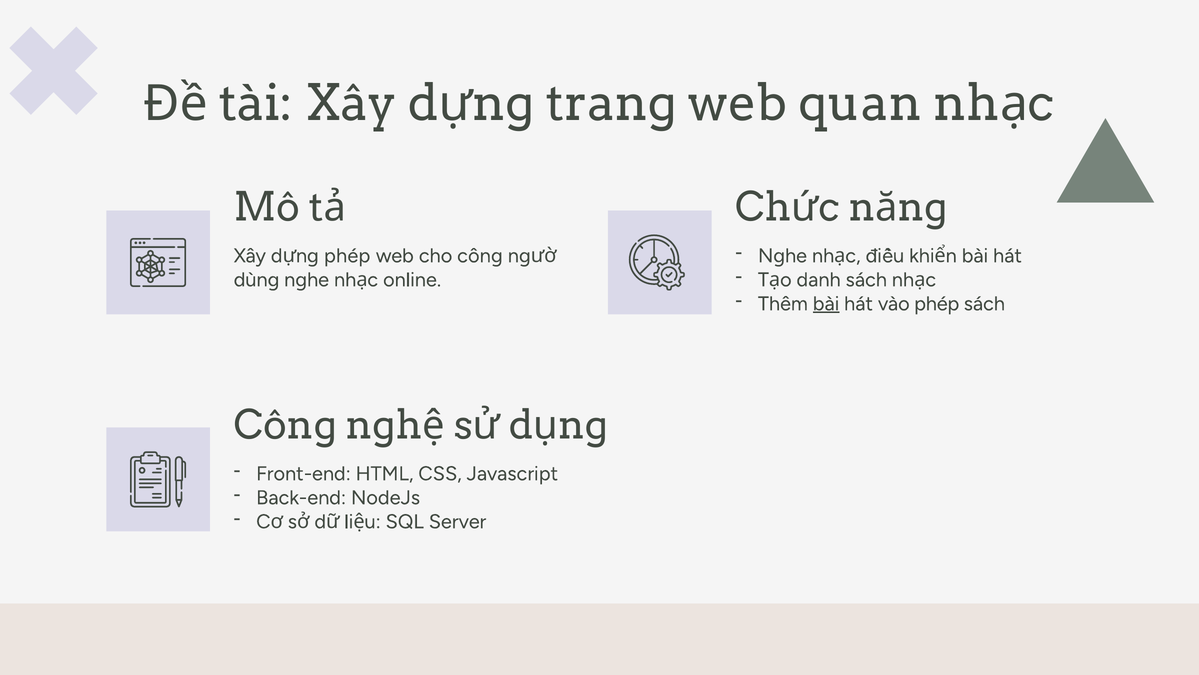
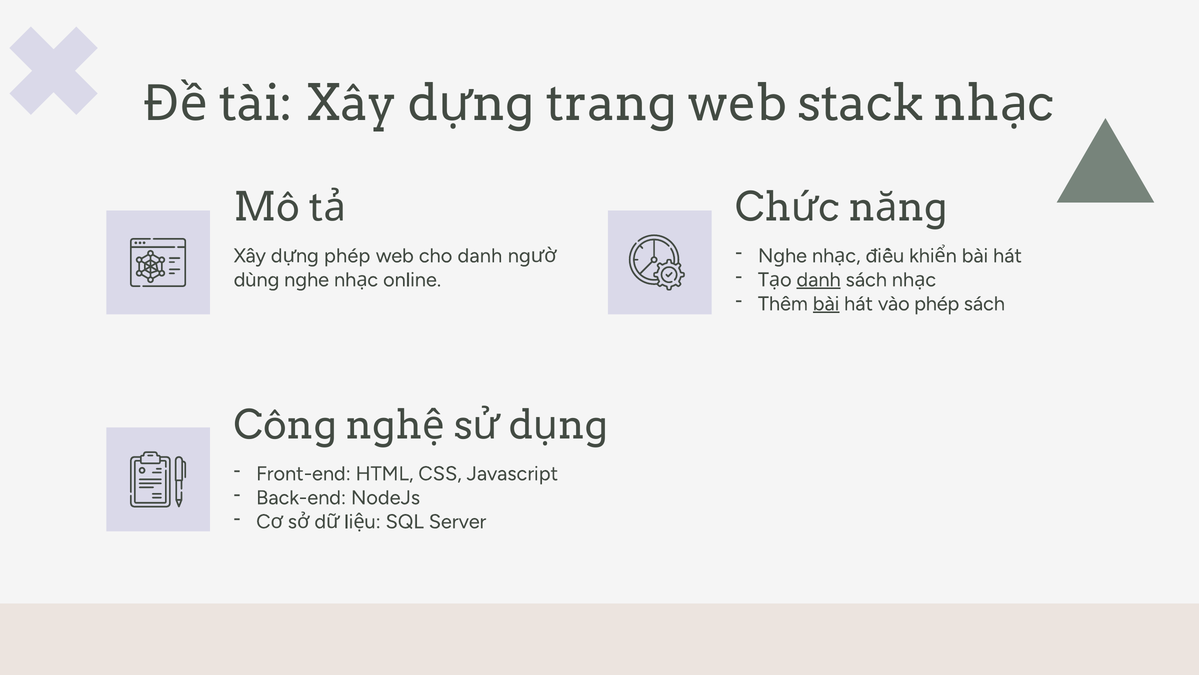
quan: quan -> stack
cho công: công -> danh
danh at (819, 280) underline: none -> present
